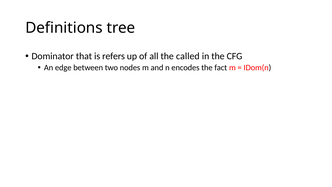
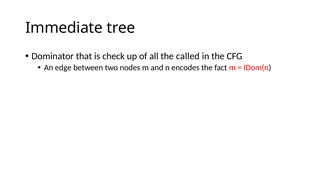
Definitions: Definitions -> Immediate
refers: refers -> check
